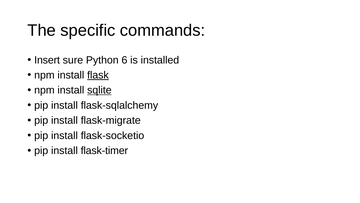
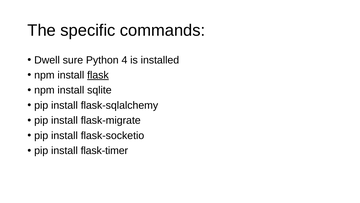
Insert: Insert -> Dwell
6: 6 -> 4
sqlite underline: present -> none
